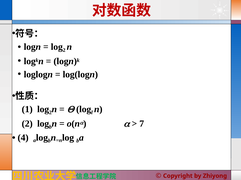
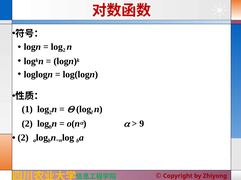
7: 7 -> 9
4 at (23, 138): 4 -> 2
